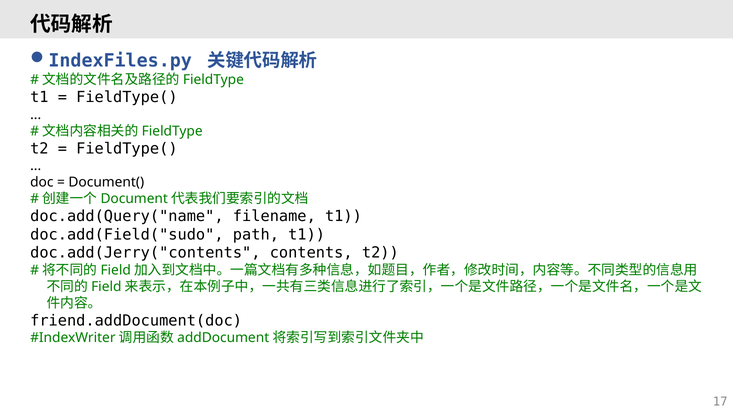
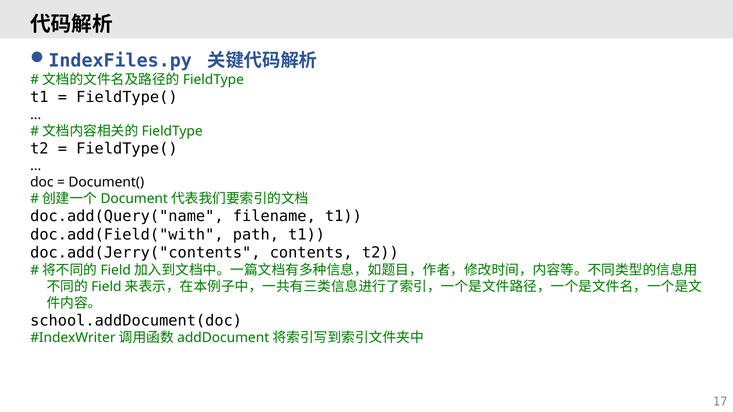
doc.add(Field("sudo: doc.add(Field("sudo -> doc.add(Field("with
friend.addDocument(doc: friend.addDocument(doc -> school.addDocument(doc
